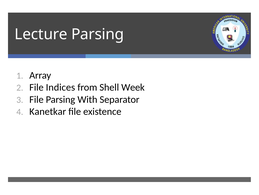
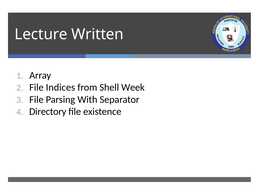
Lecture Parsing: Parsing -> Written
Kanetkar: Kanetkar -> Directory
